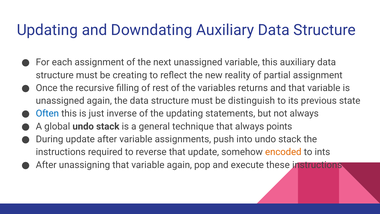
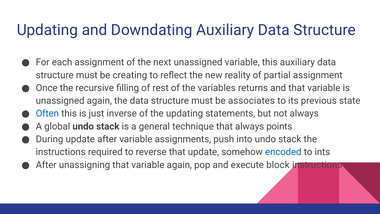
distinguish: distinguish -> associates
encoded colour: orange -> blue
these: these -> block
